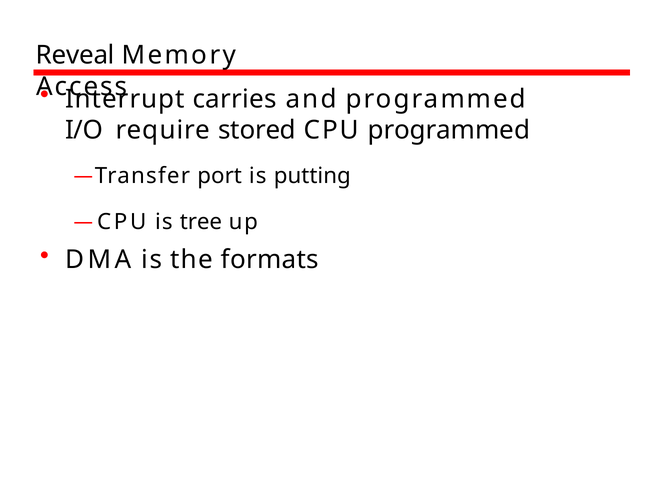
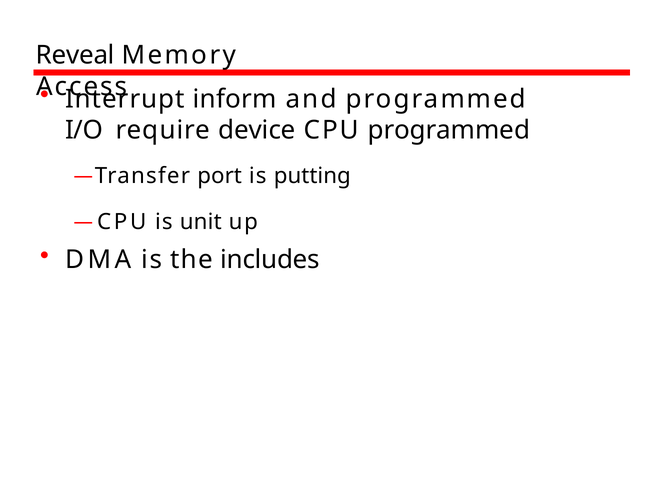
carries: carries -> inform
stored: stored -> device
tree: tree -> unit
formats: formats -> includes
